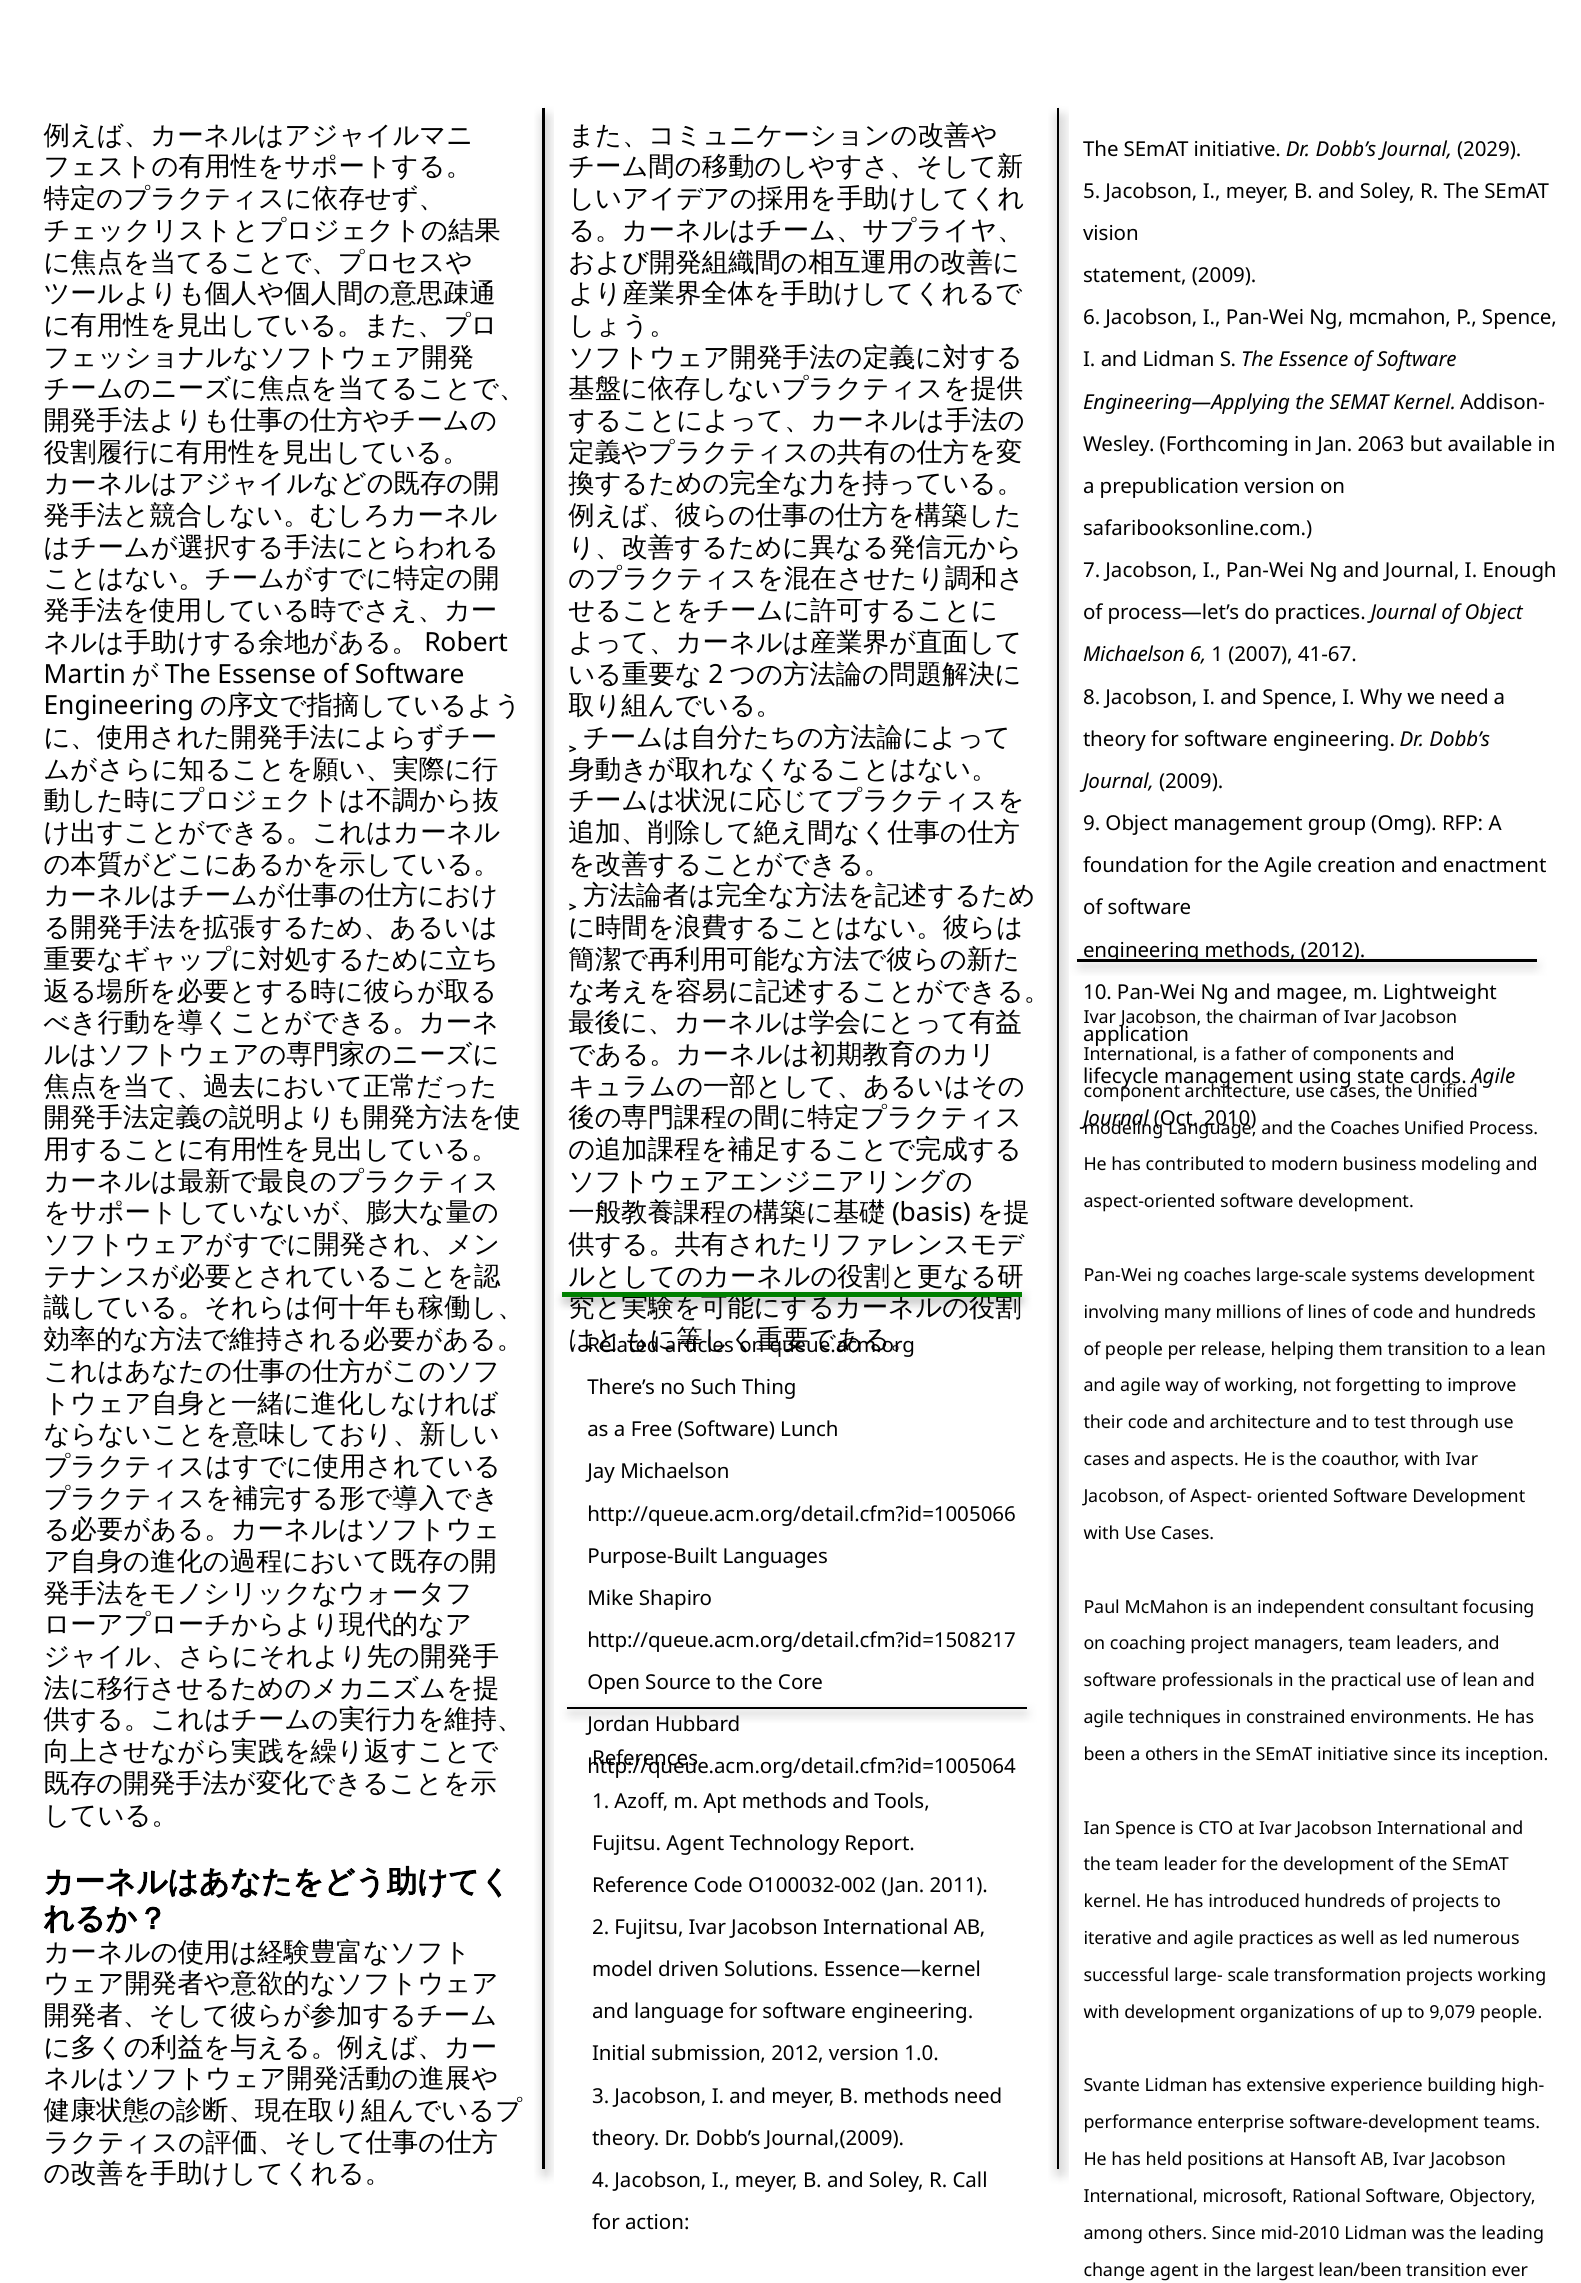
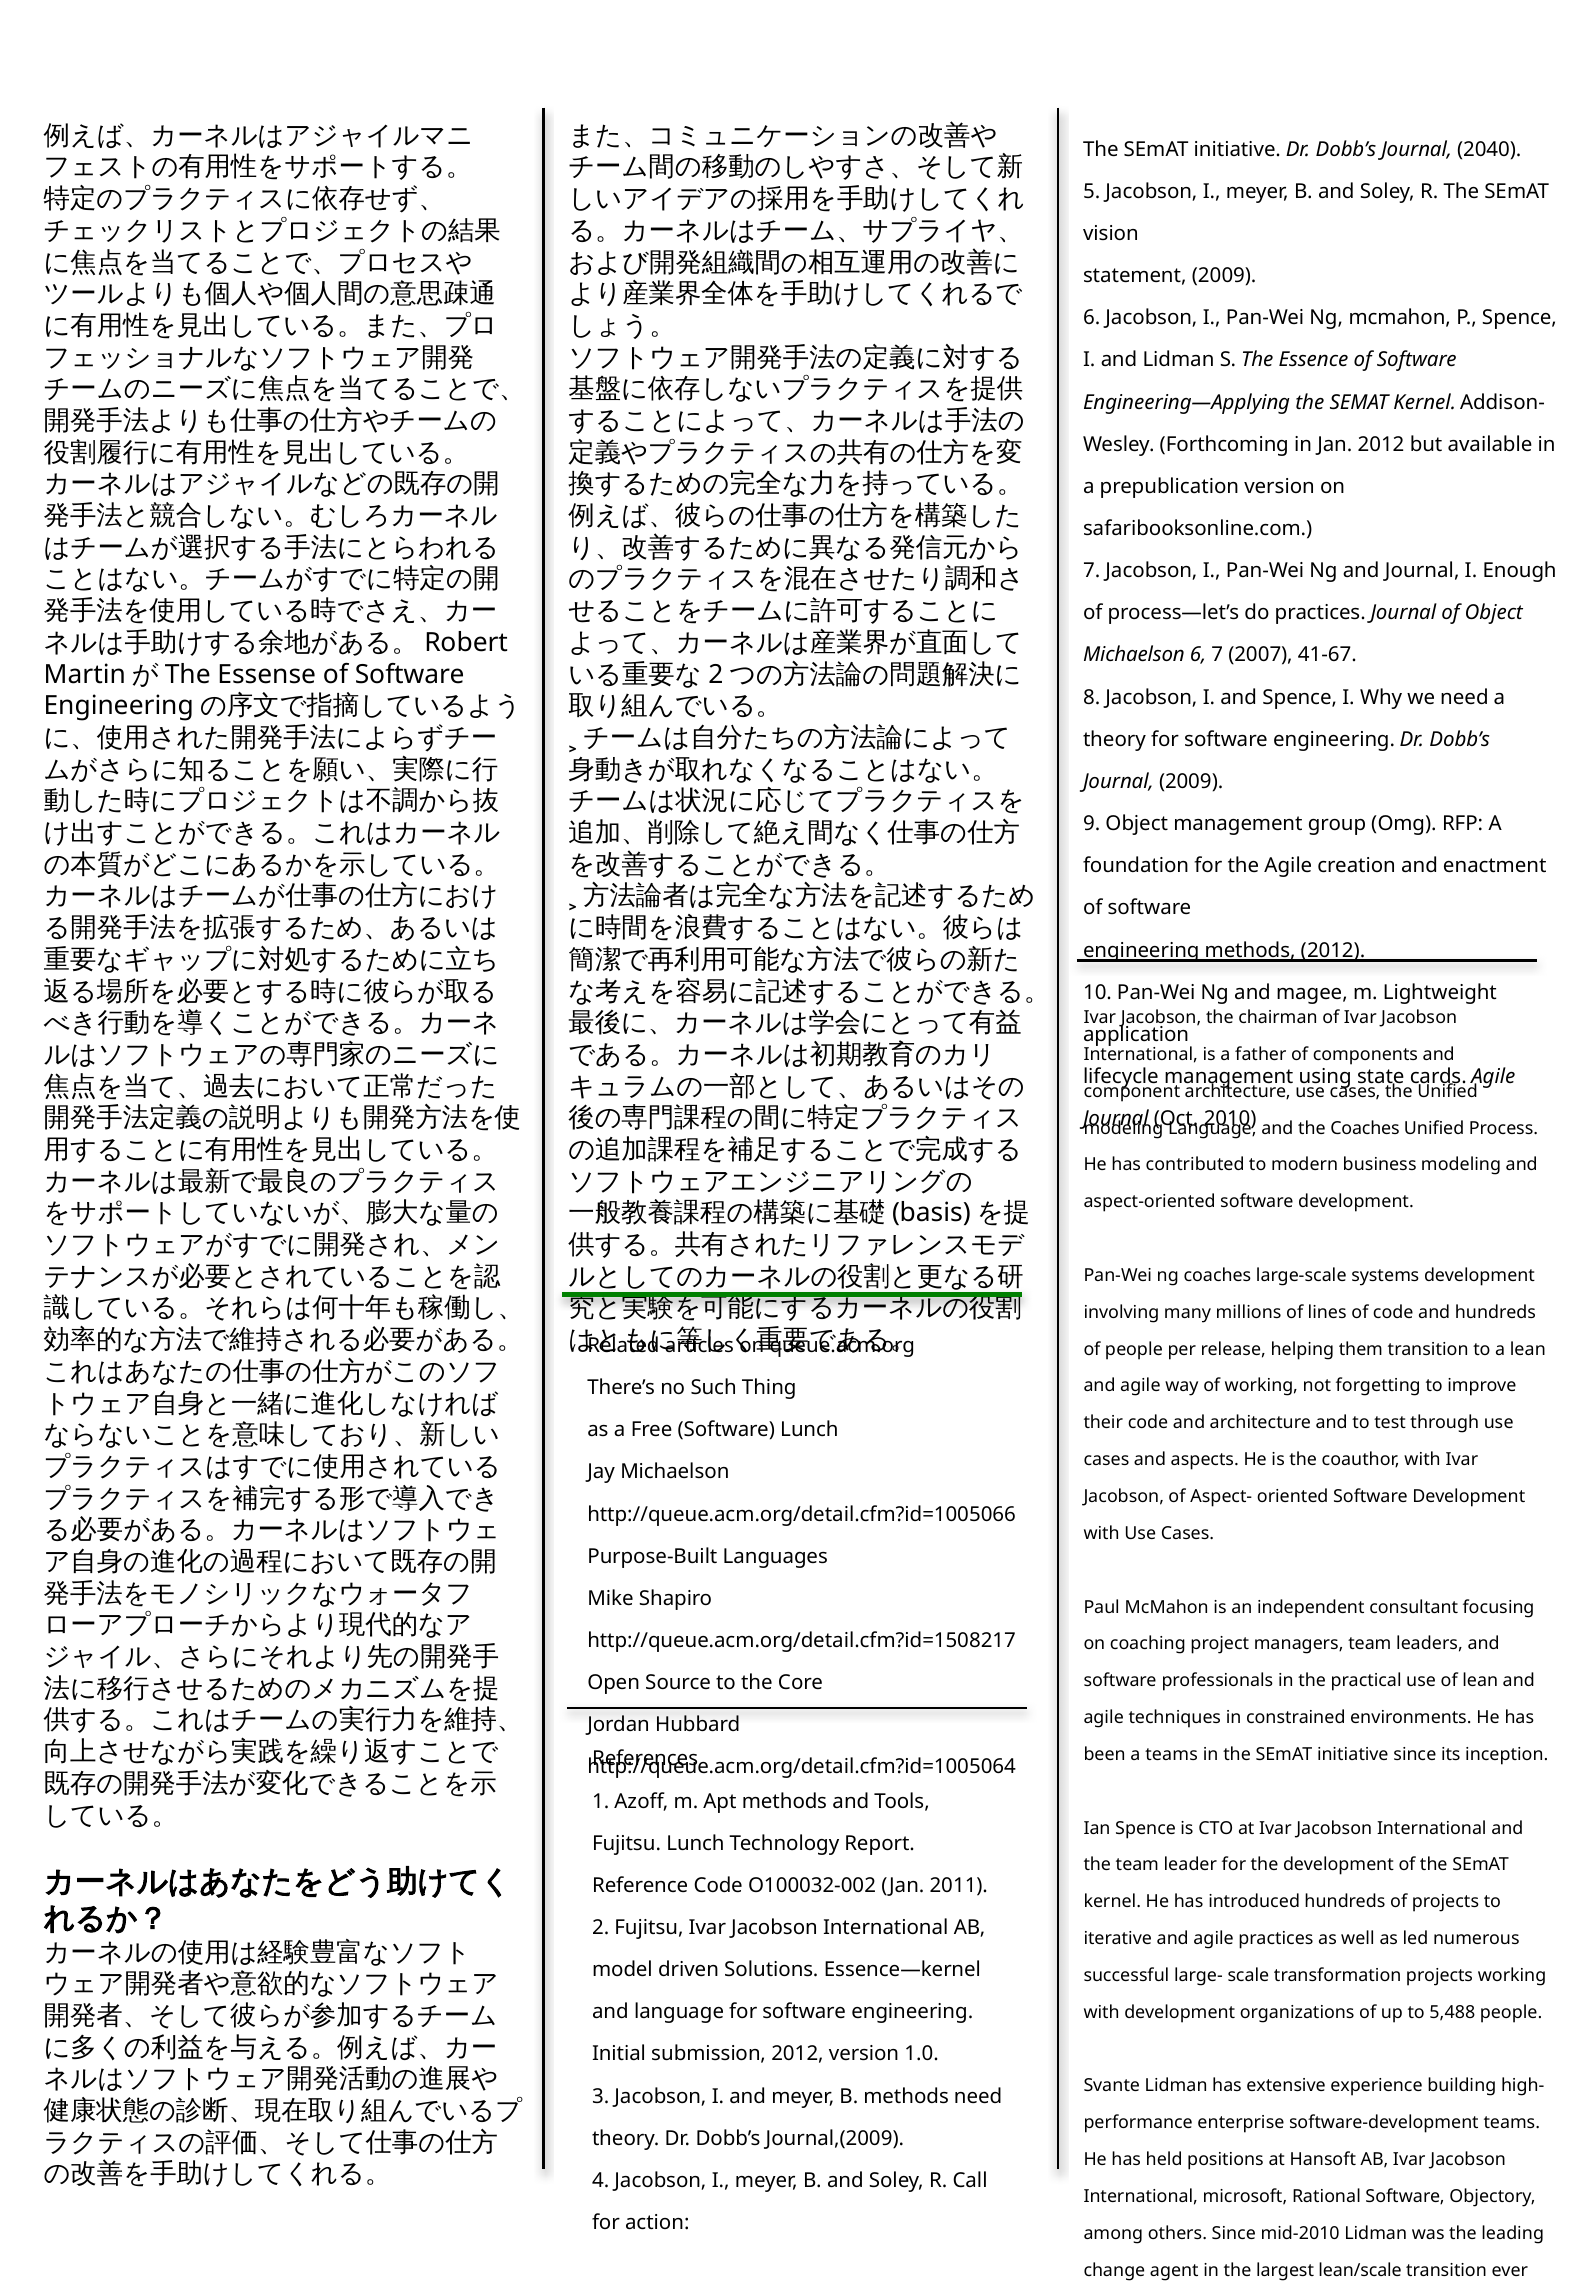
2029: 2029 -> 2040
Jan 2063: 2063 -> 2012
6 1: 1 -> 7
a others: others -> teams
Fujitsu Agent: Agent -> Lunch
9,079: 9,079 -> 5,488
lean/been: lean/been -> lean/scale
